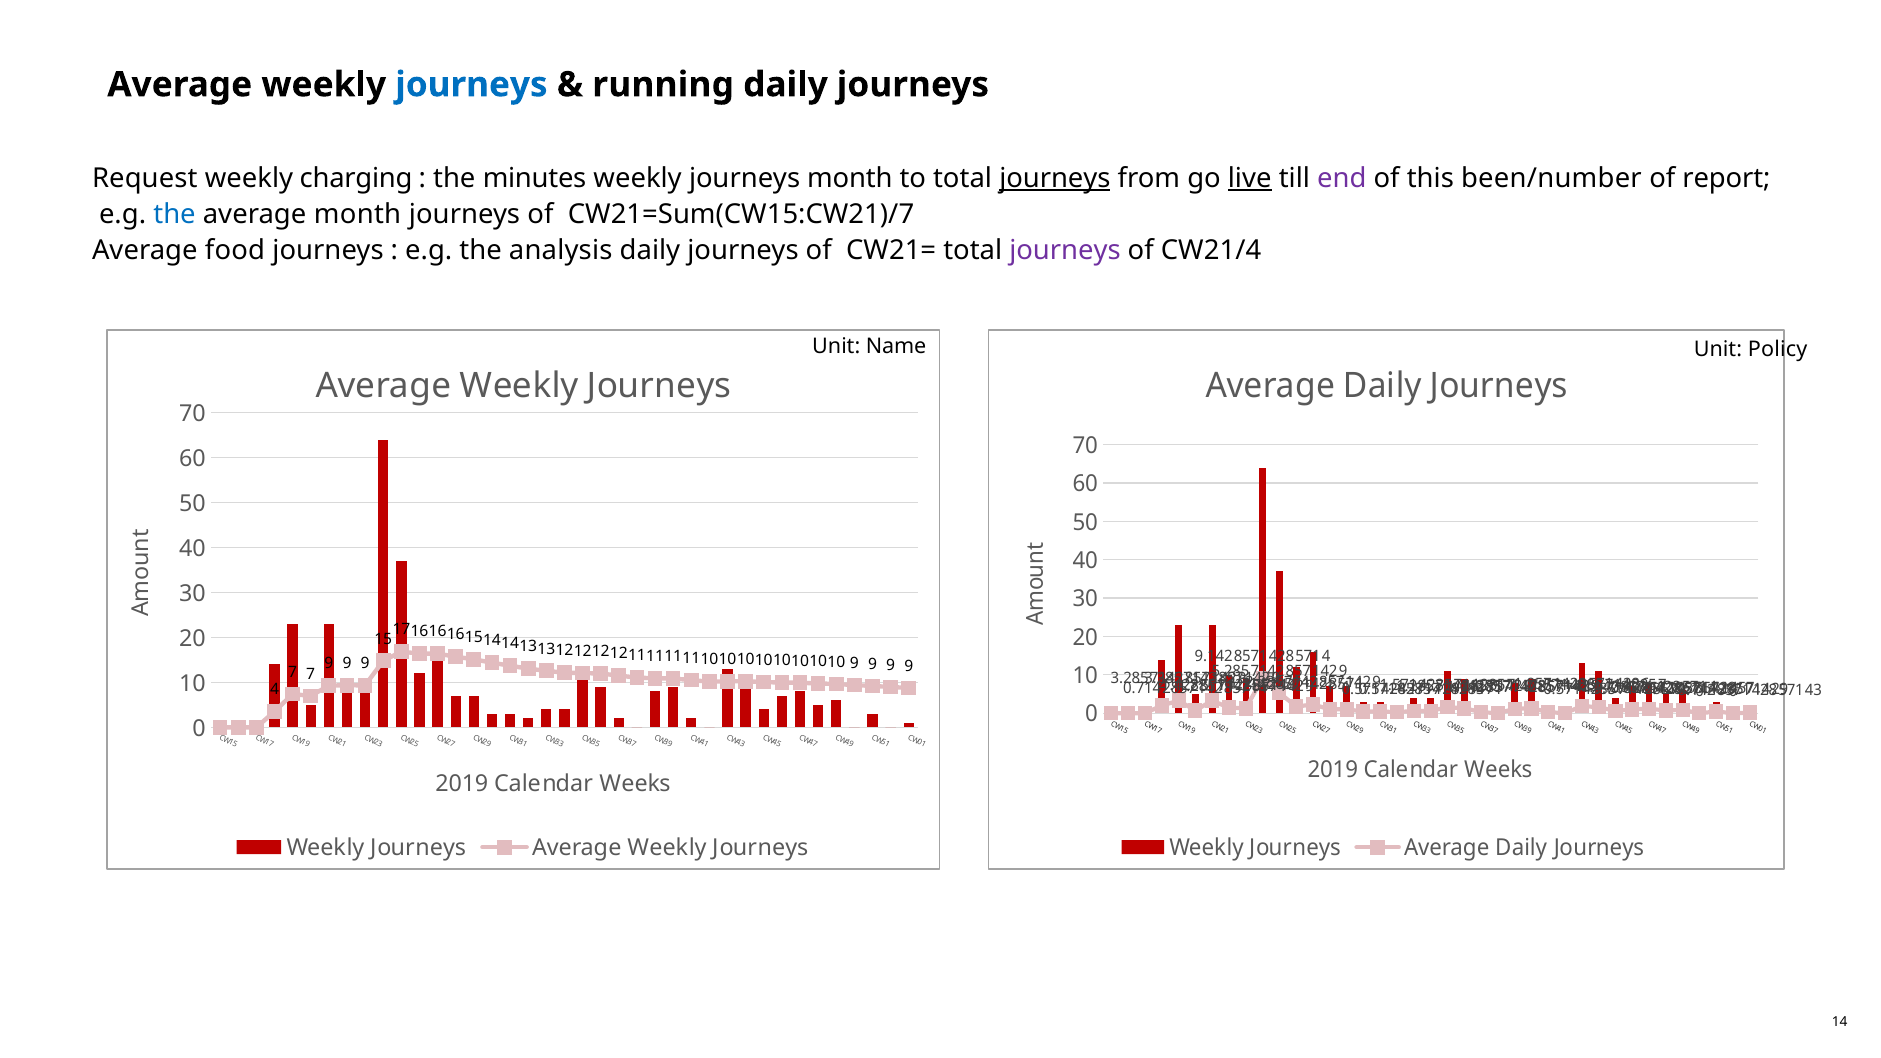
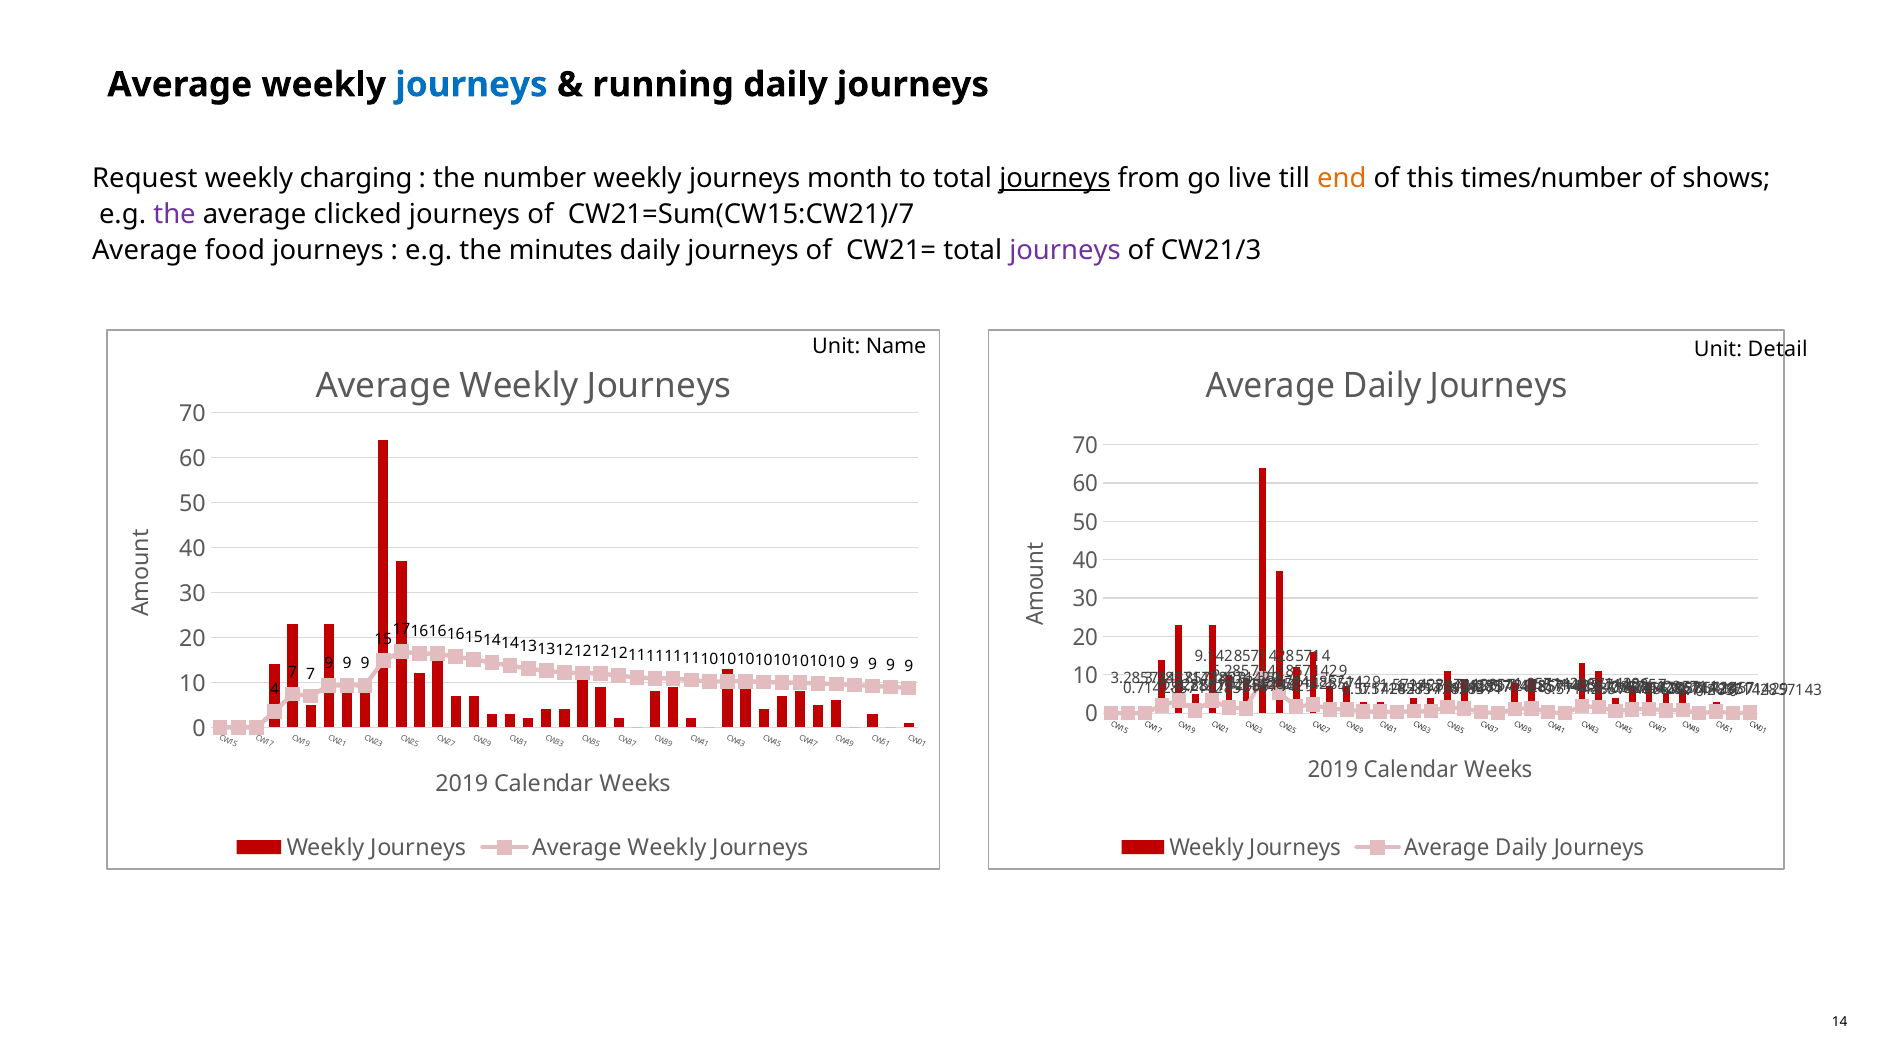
minutes: minutes -> number
live underline: present -> none
end colour: purple -> orange
been/number: been/number -> times/number
report: report -> shows
the at (175, 214) colour: blue -> purple
average month: month -> clicked
analysis: analysis -> minutes
CW21/4: CW21/4 -> CW21/3
Policy: Policy -> Detail
